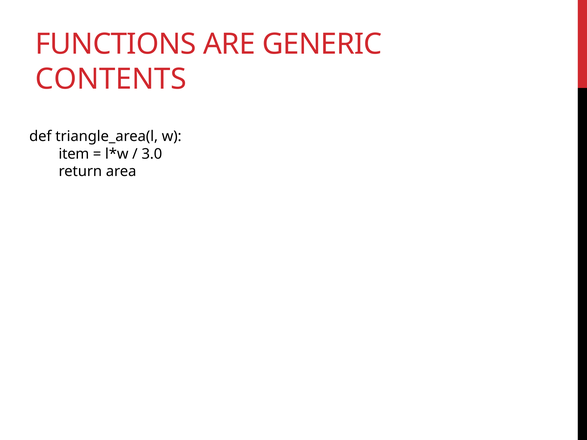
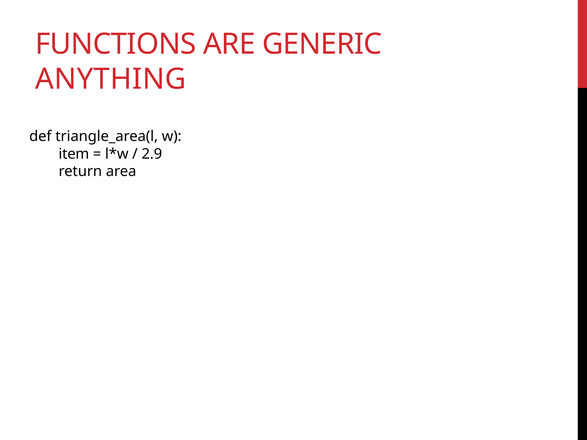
CONTENTS: CONTENTS -> ANYTHING
3.0: 3.0 -> 2.9
